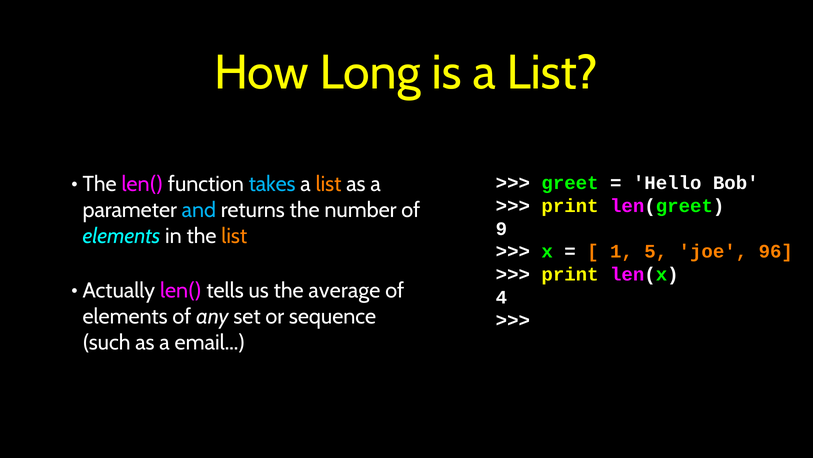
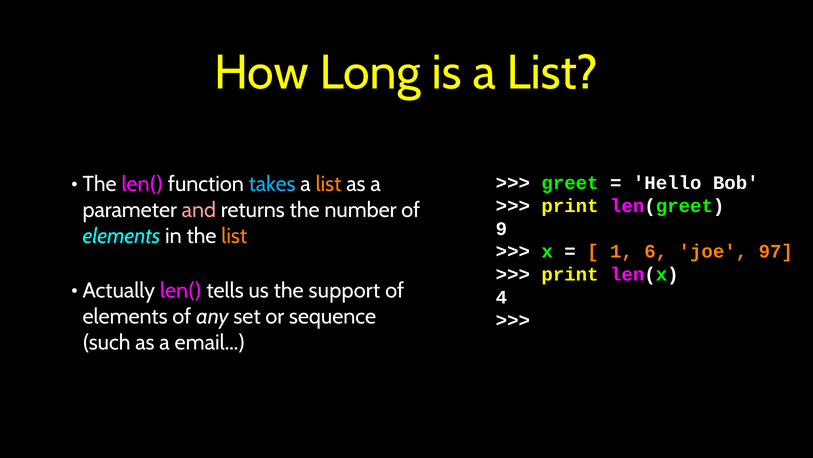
and colour: light blue -> pink
5: 5 -> 6
96: 96 -> 97
average: average -> support
